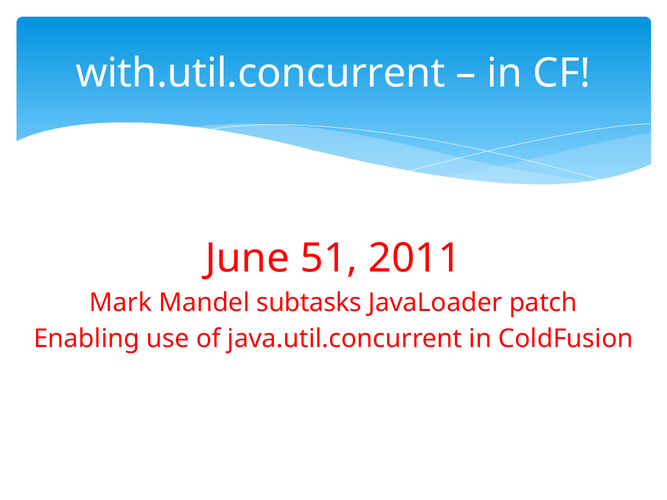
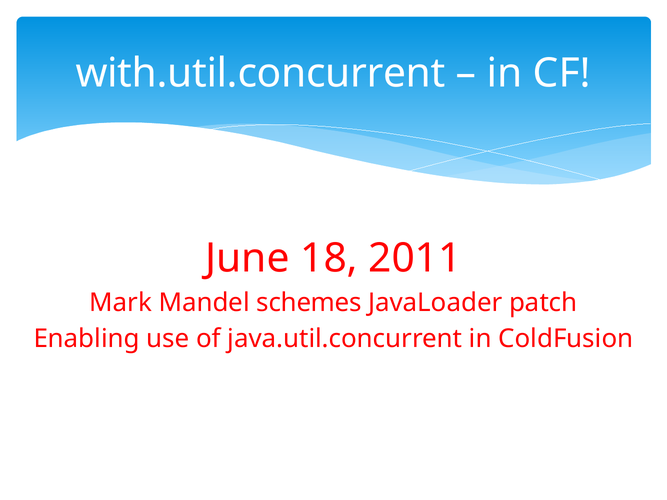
51: 51 -> 18
subtasks: subtasks -> schemes
